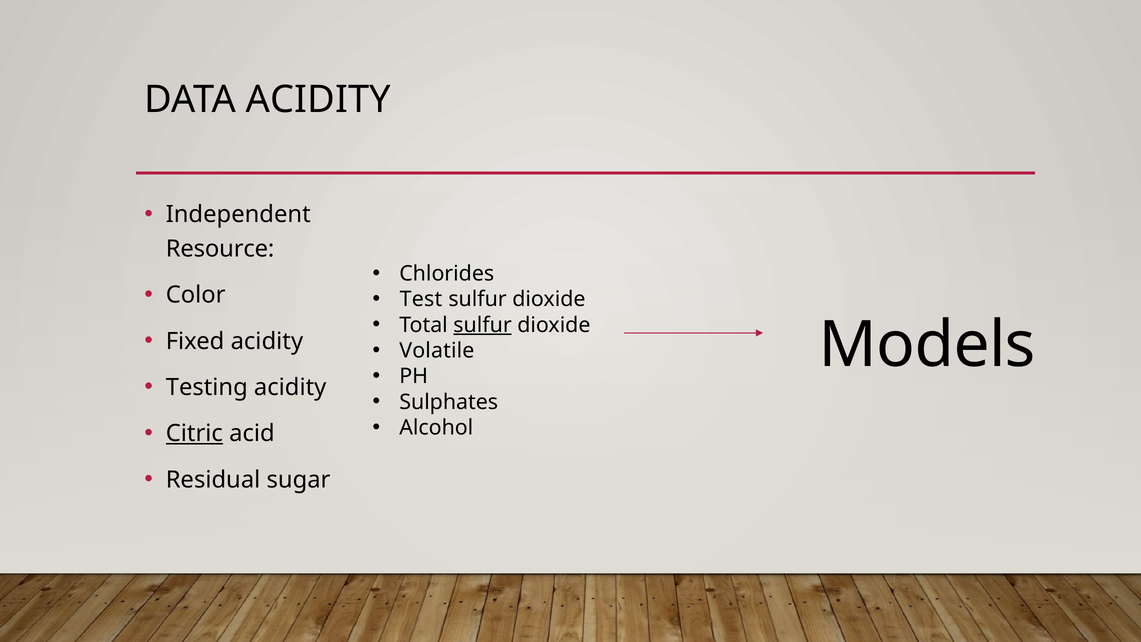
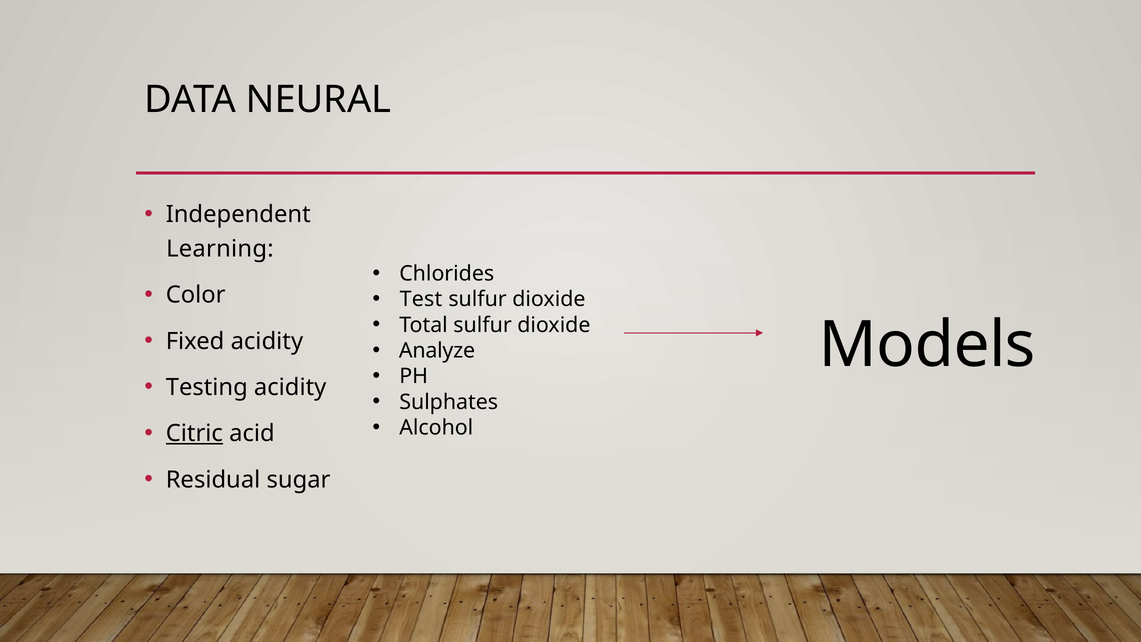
DATA ACIDITY: ACIDITY -> NEURAL
Resource: Resource -> Learning
sulfur at (483, 325) underline: present -> none
Volatile: Volatile -> Analyze
